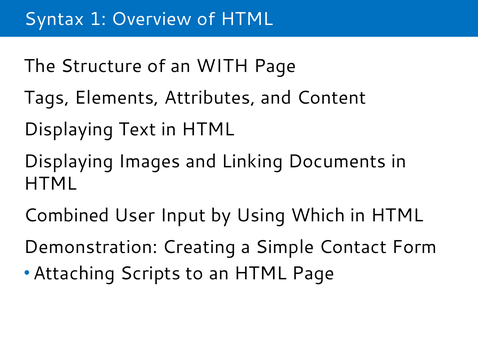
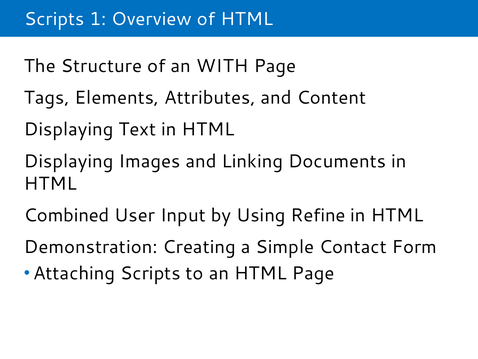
Syntax at (54, 19): Syntax -> Scripts
Which: Which -> Refine
